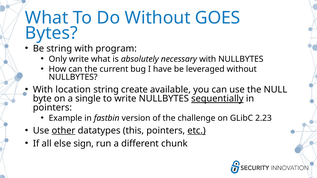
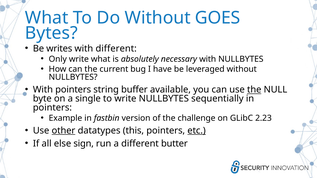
Be string: string -> writes
with program: program -> different
With location: location -> pointers
create: create -> buffer
the at (254, 90) underline: none -> present
sequentially underline: present -> none
chunk: chunk -> butter
